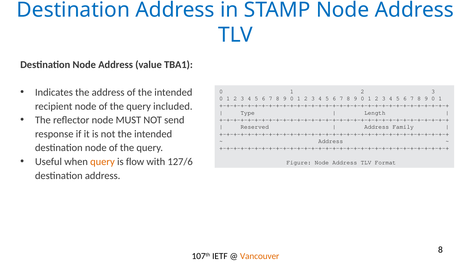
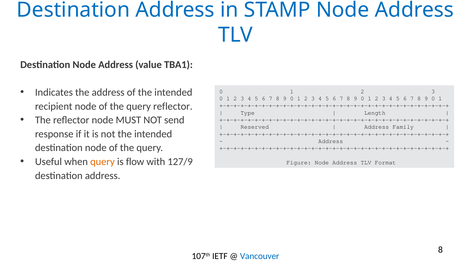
query included: included -> reflector
127/6: 127/6 -> 127/9
Vancouver colour: orange -> blue
